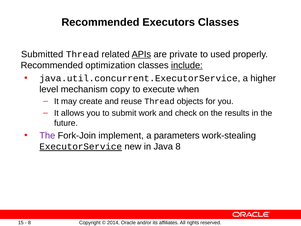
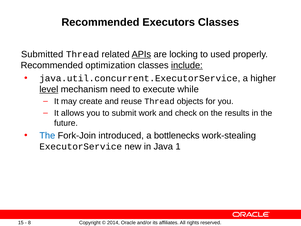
private: private -> locking
level underline: none -> present
copy: copy -> need
when: when -> while
The at (47, 135) colour: purple -> blue
implement: implement -> introduced
parameters: parameters -> bottlenecks
ExecutorService underline: present -> none
Java 8: 8 -> 1
